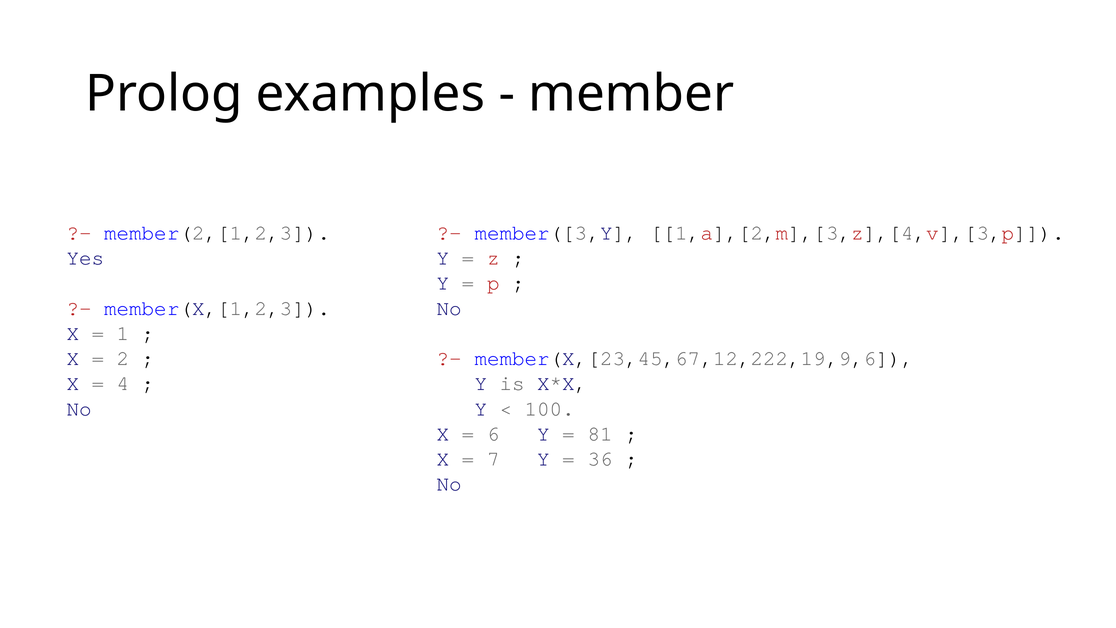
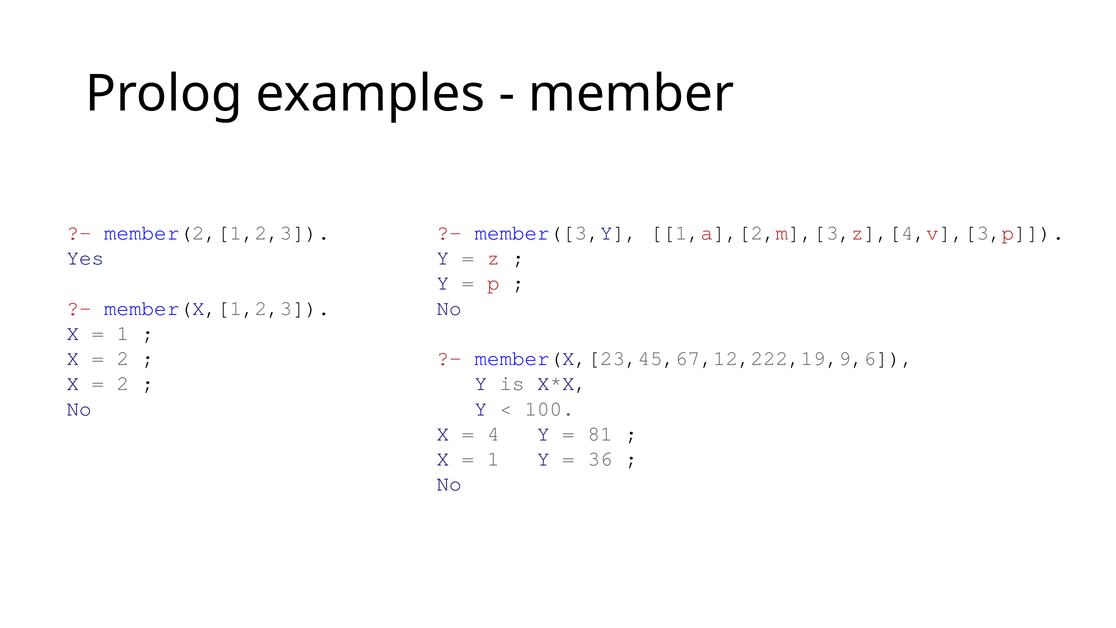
4 at (123, 383): 4 -> 2
6: 6 -> 4
7 at (493, 459): 7 -> 1
